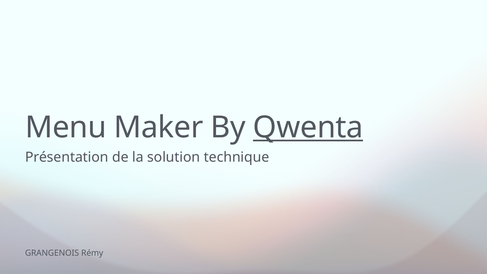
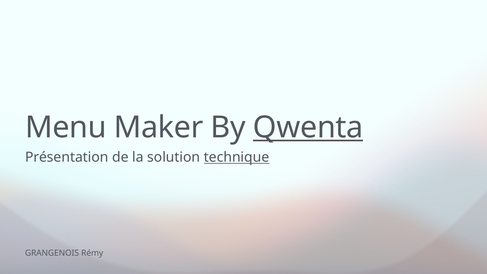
technique underline: none -> present
